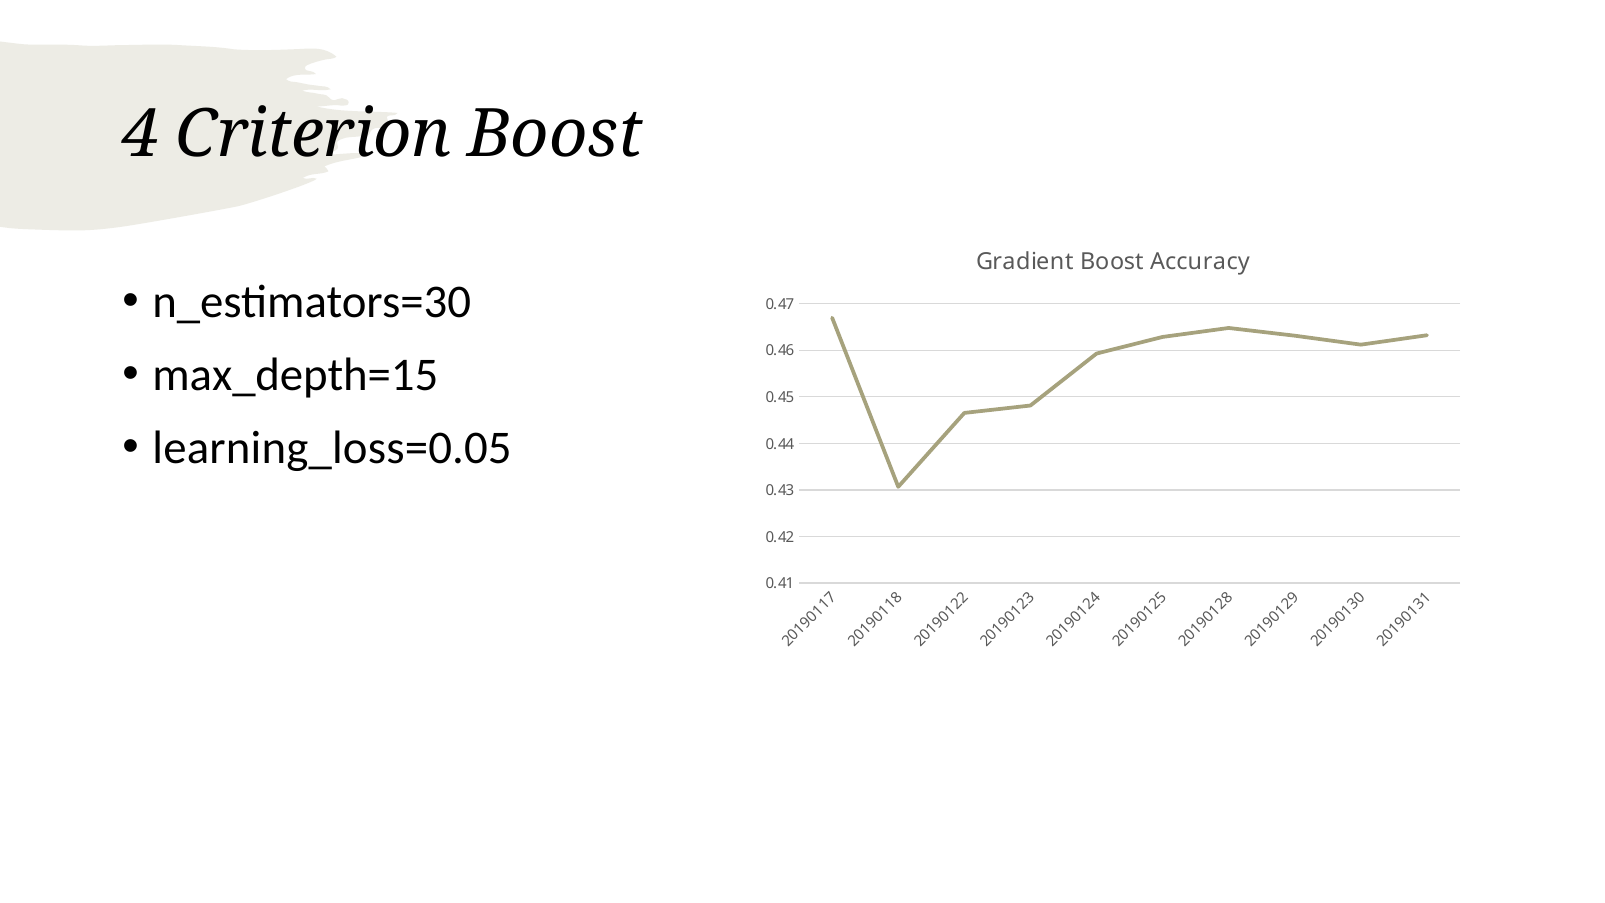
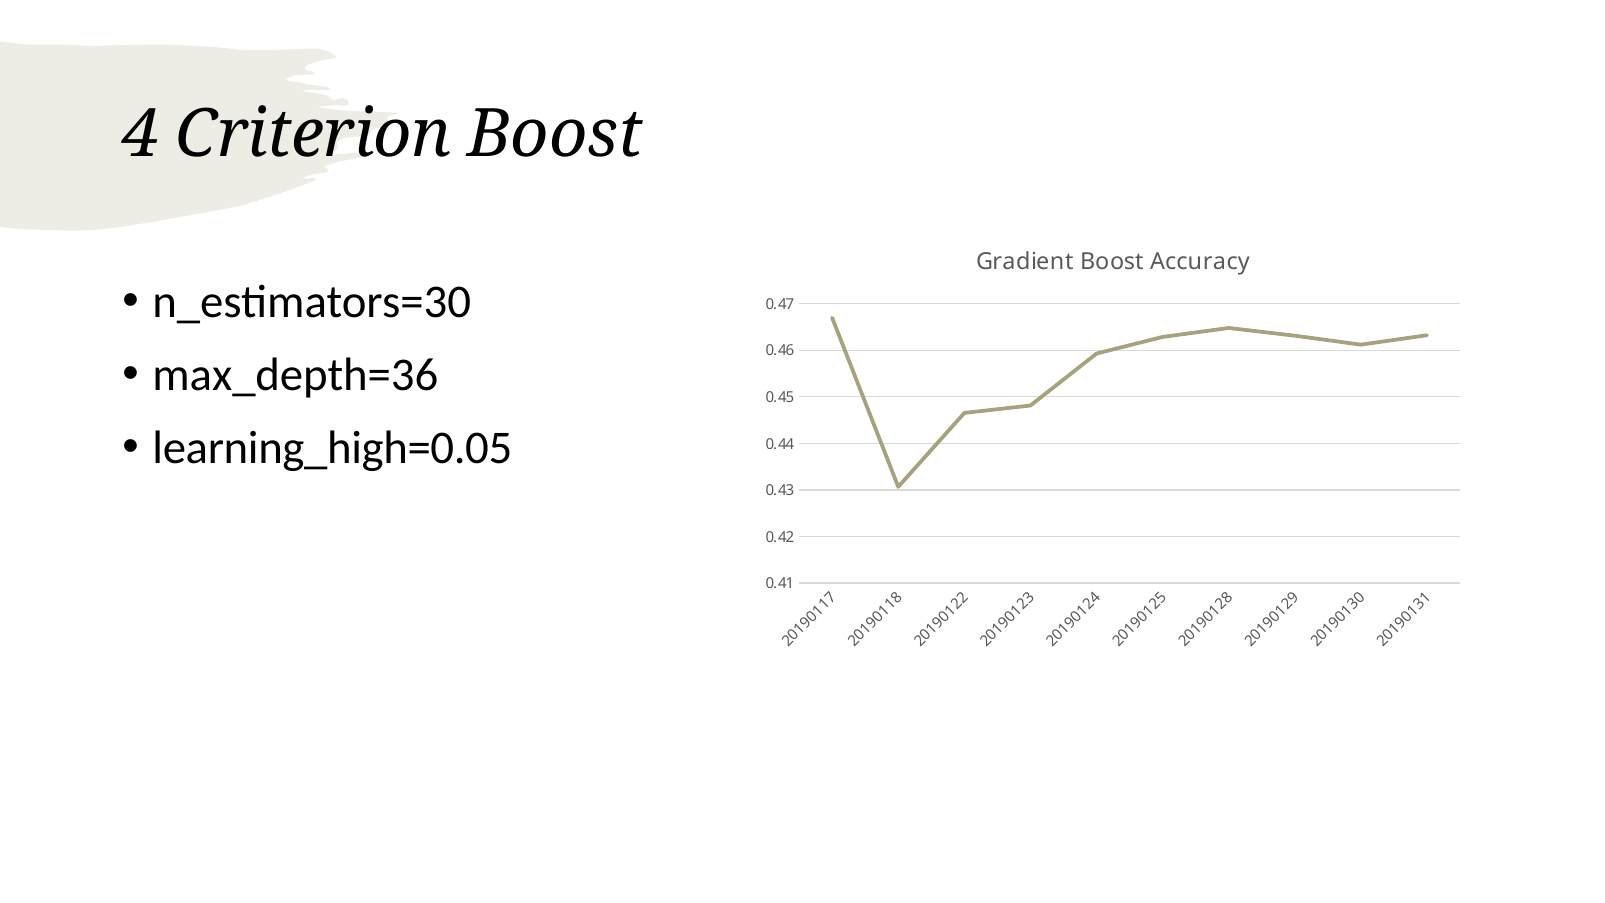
max_depth=15: max_depth=15 -> max_depth=36
learning_loss=0.05: learning_loss=0.05 -> learning_high=0.05
